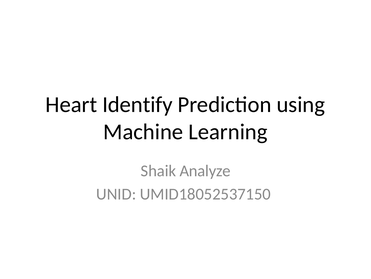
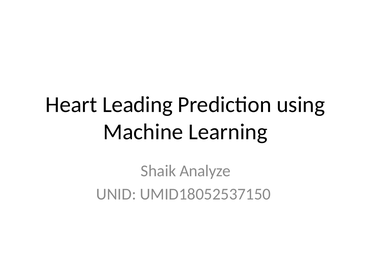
Identify: Identify -> Leading
